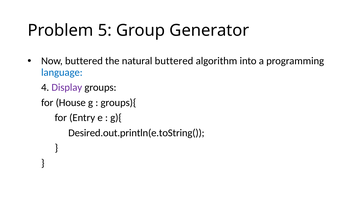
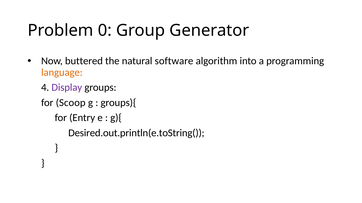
5: 5 -> 0
natural buttered: buttered -> software
language colour: blue -> orange
House: House -> Scoop
